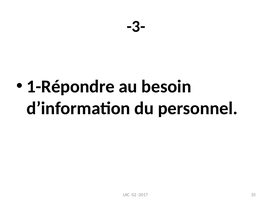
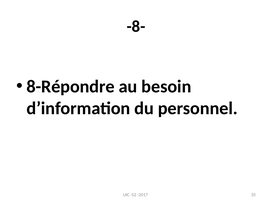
-3-: -3- -> -8-
1-Répondre: 1-Répondre -> 8-Répondre
